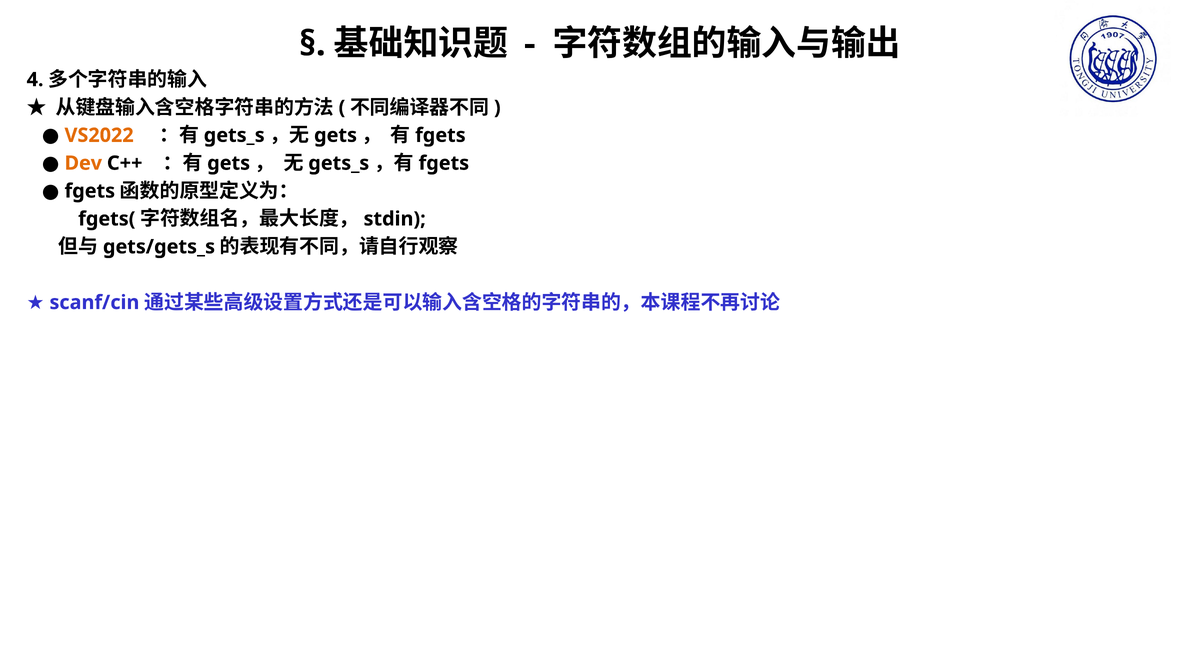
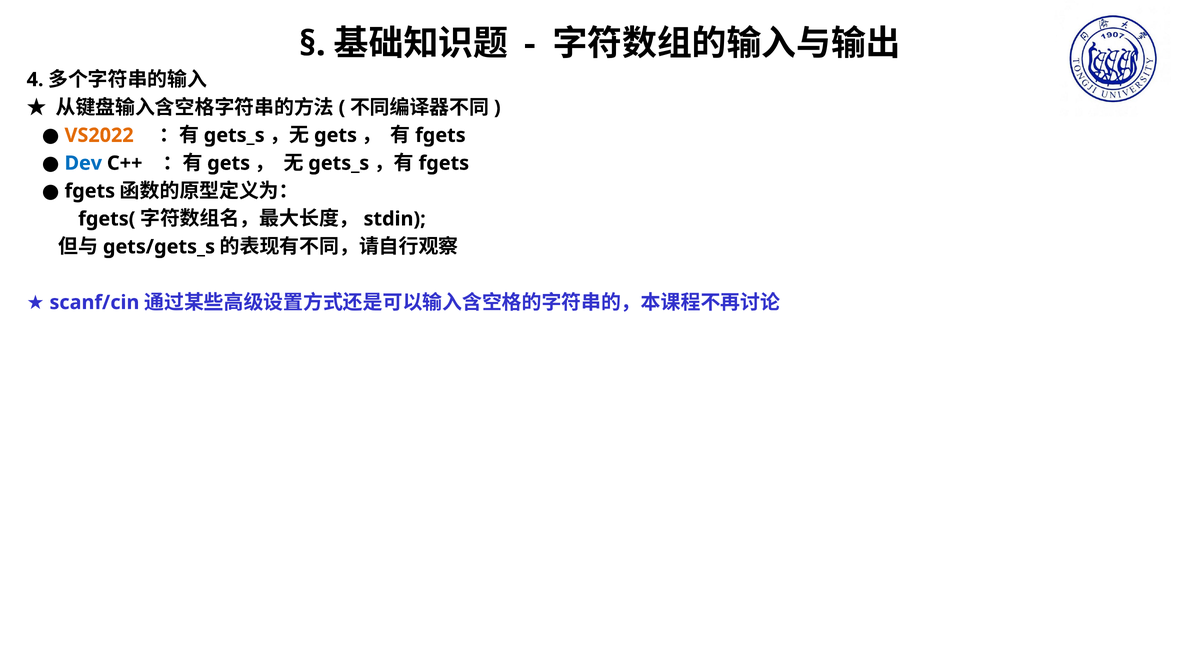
Dev colour: orange -> blue
